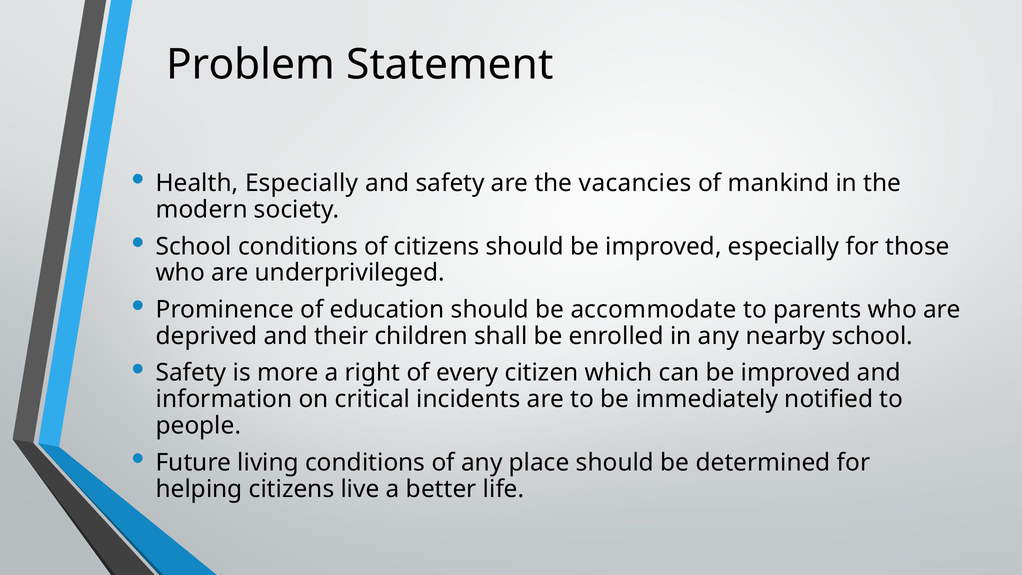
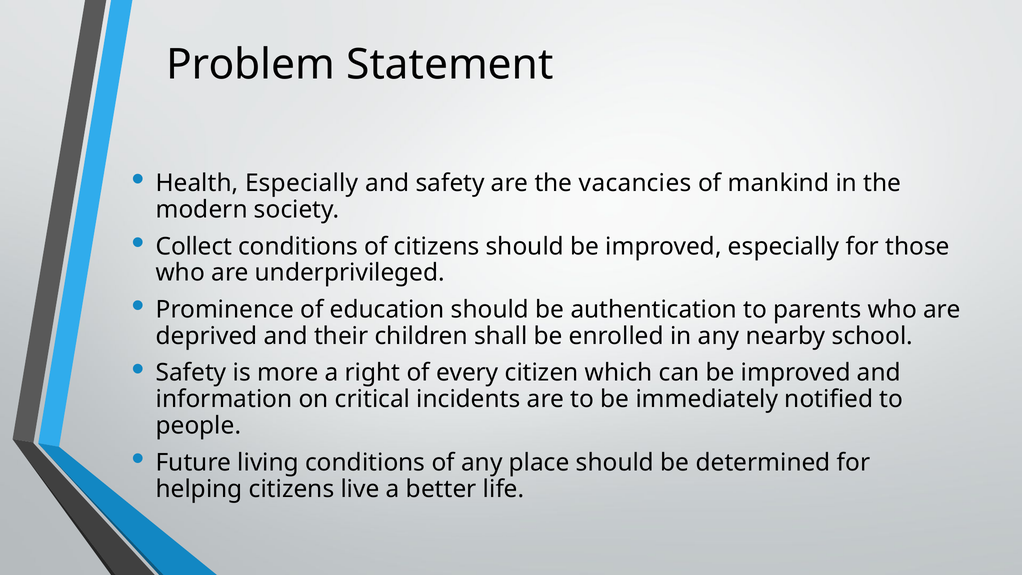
School at (194, 246): School -> Collect
accommodate: accommodate -> authentication
